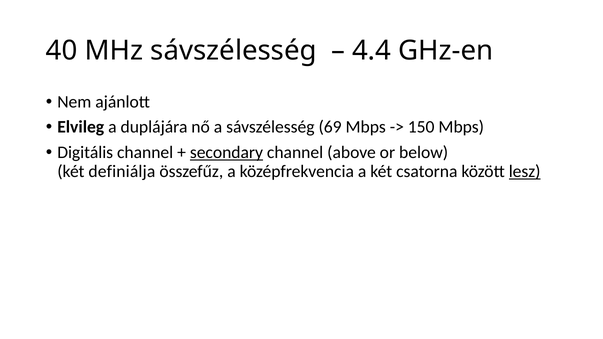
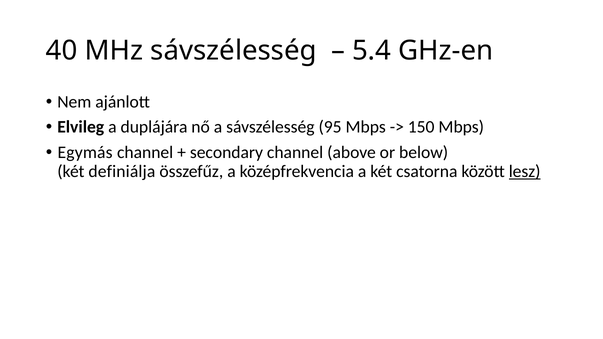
4.4: 4.4 -> 5.4
69: 69 -> 95
Digitális: Digitális -> Egymás
secondary underline: present -> none
